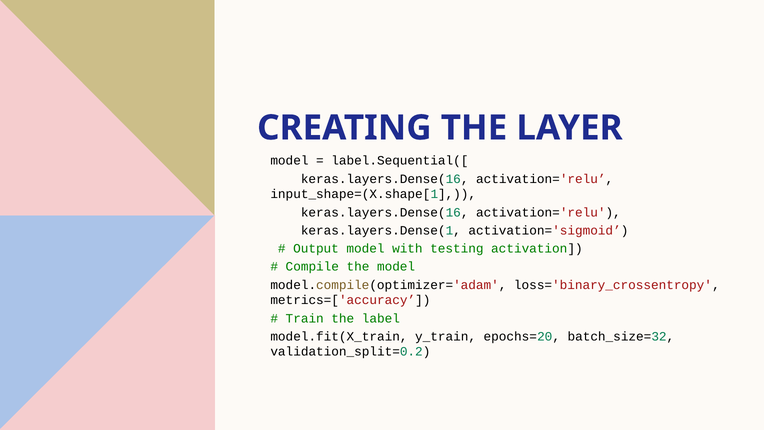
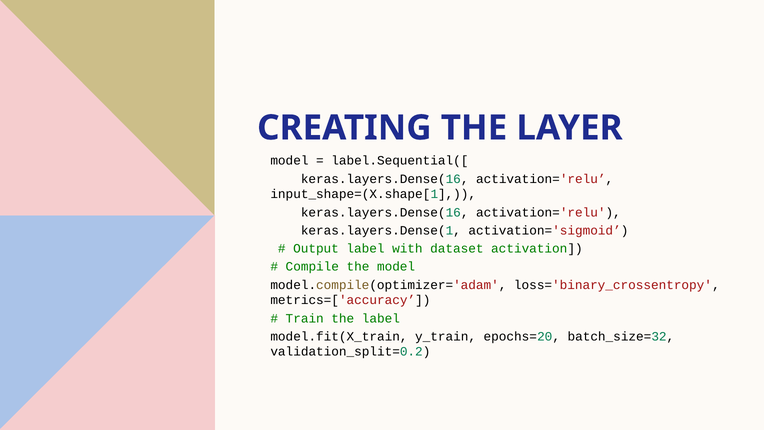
Output model: model -> label
testing: testing -> dataset
